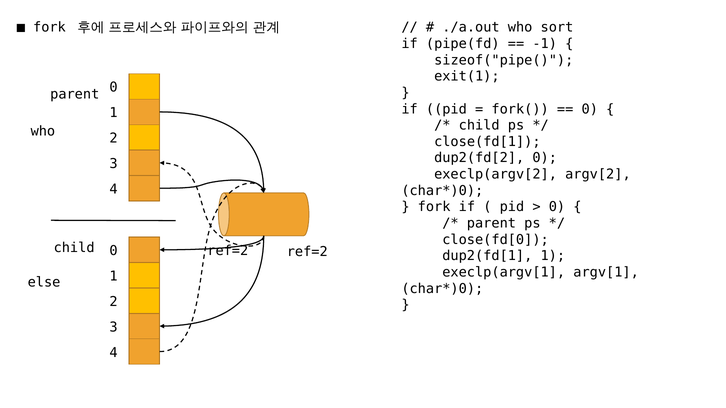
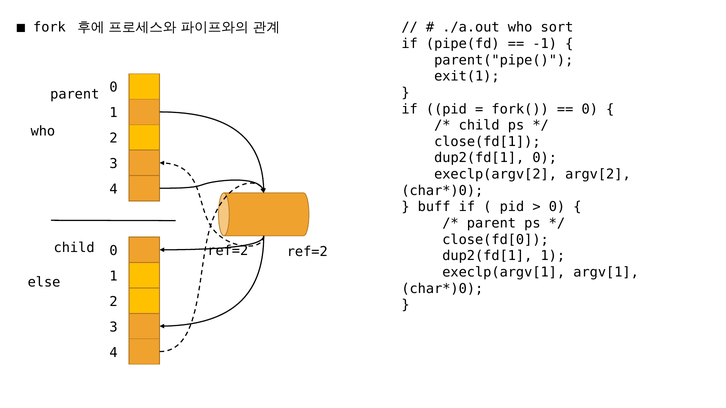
sizeof("pipe(: sizeof("pipe( -> parent("pipe(
dup2(fd[2 at (479, 158): dup2(fd[2 -> dup2(fd[1
fork at (434, 207): fork -> buff
